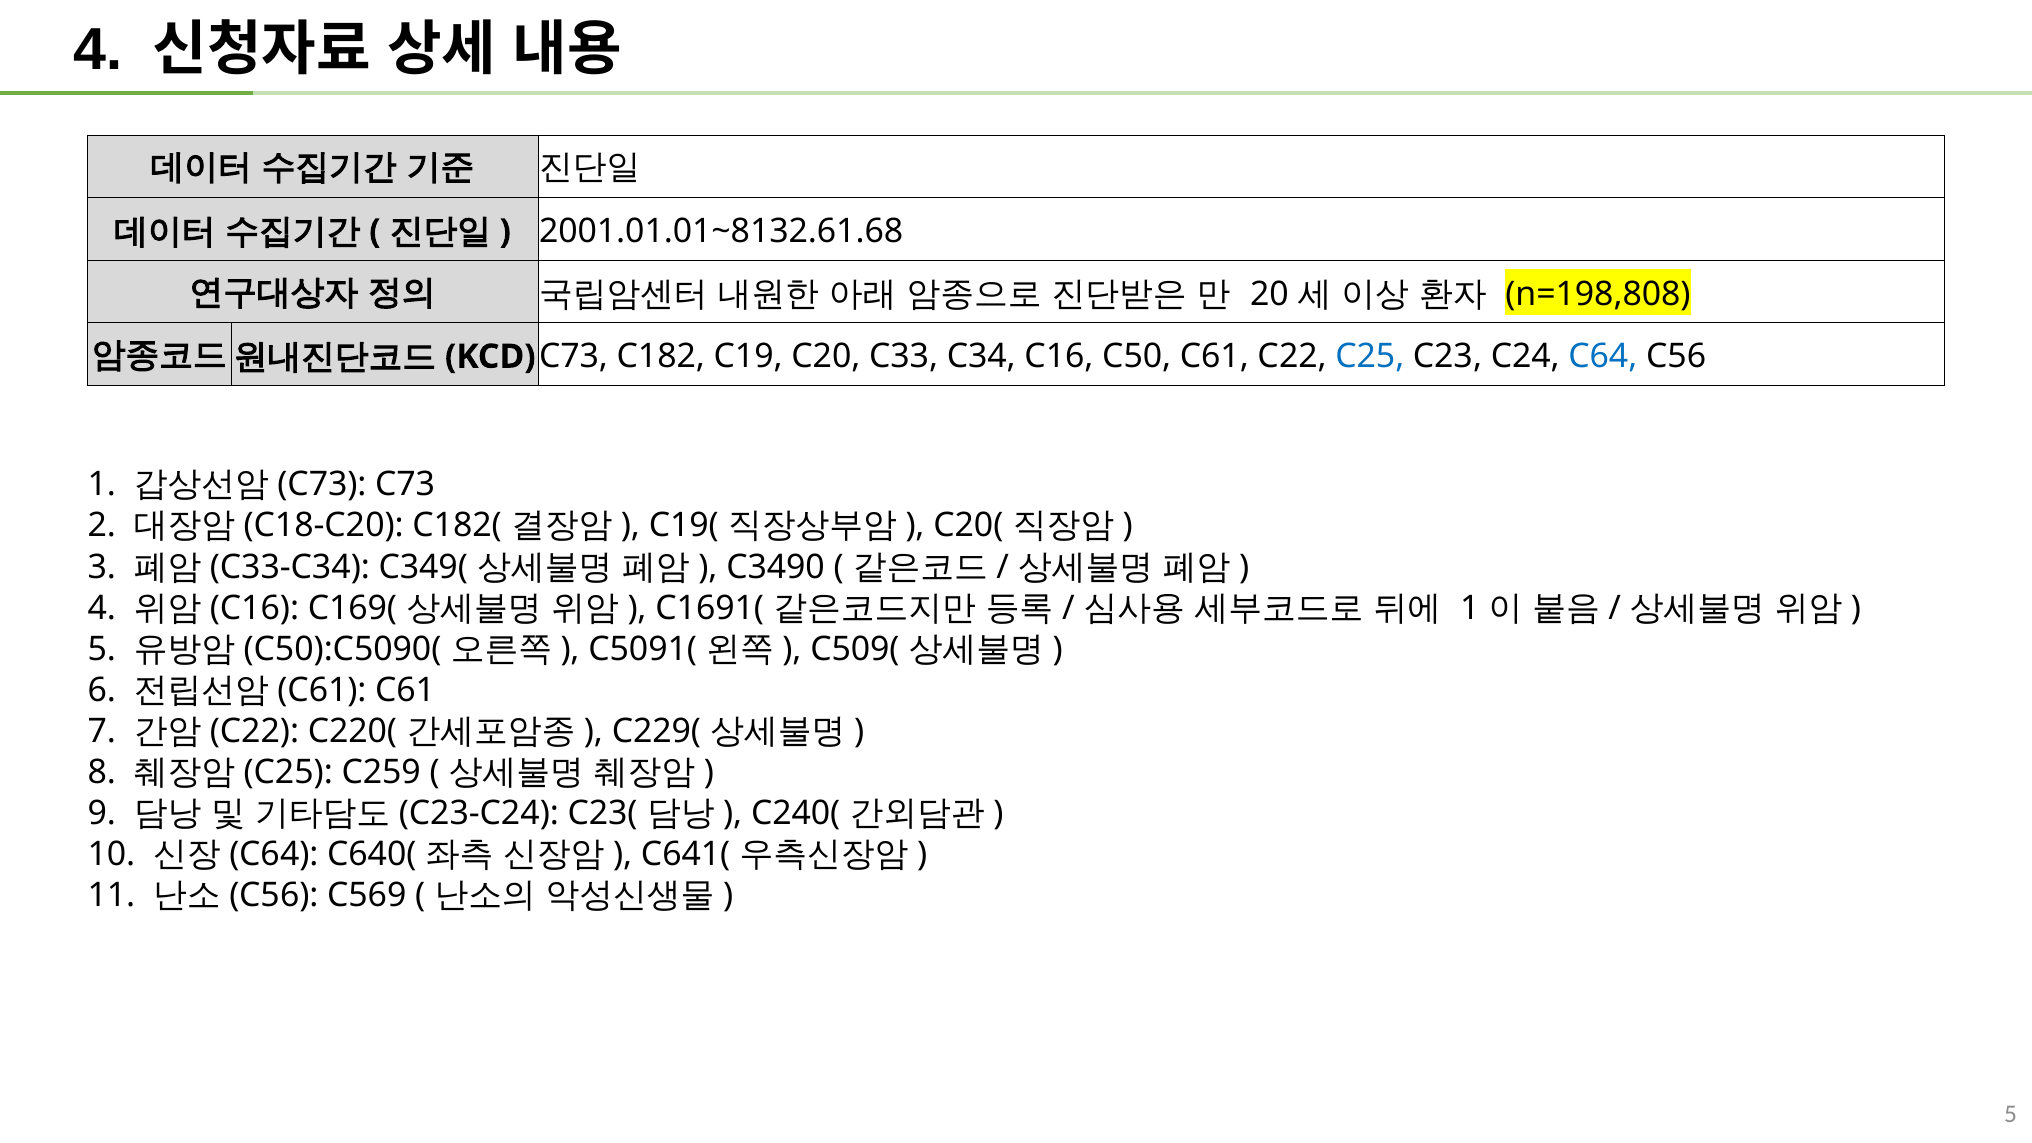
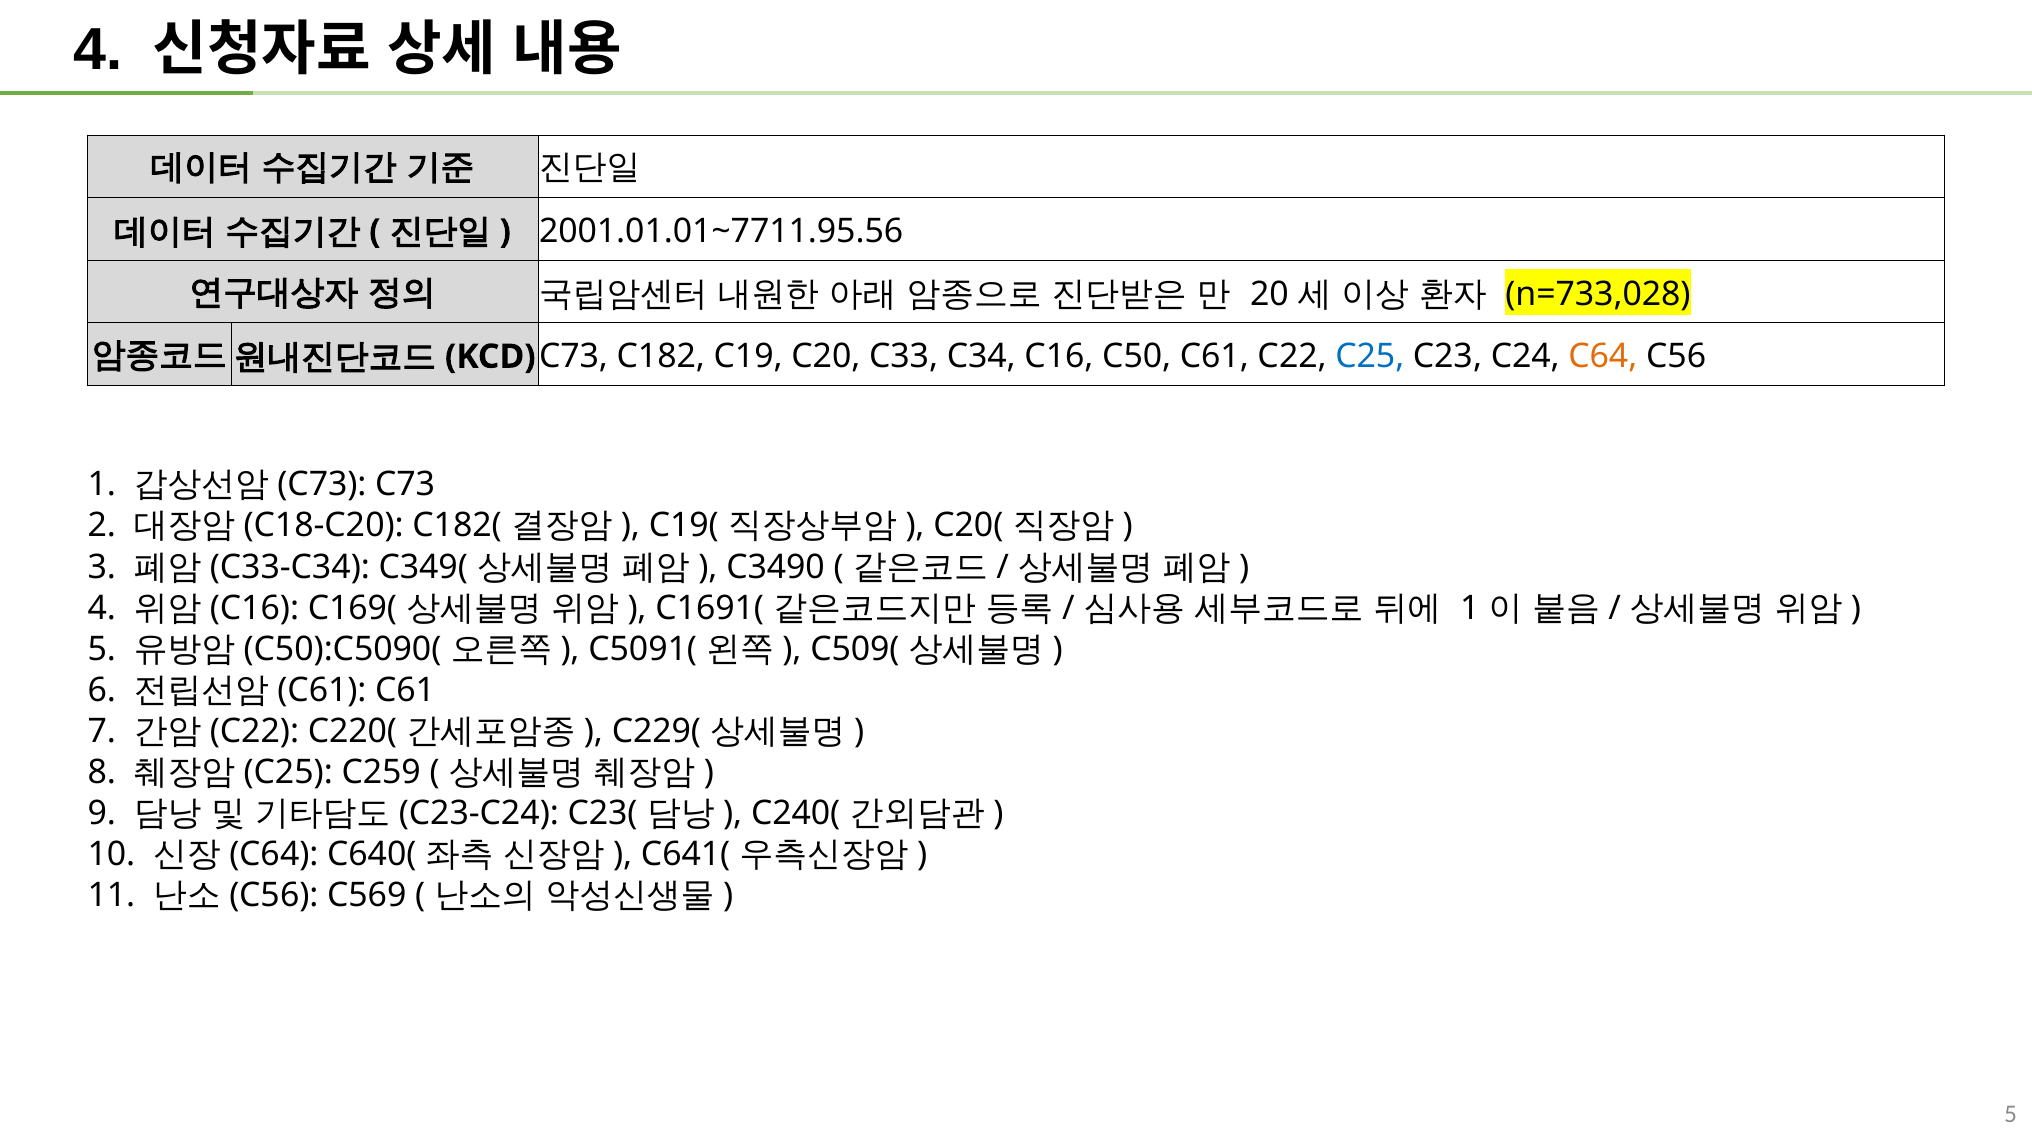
2001.01.01~8132.61.68: 2001.01.01~8132.61.68 -> 2001.01.01~7711.95.56
n=198,808: n=198,808 -> n=733,028
C64 colour: blue -> orange
